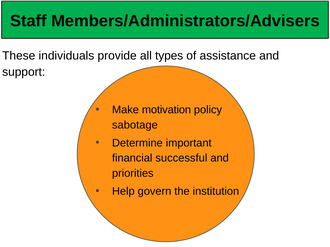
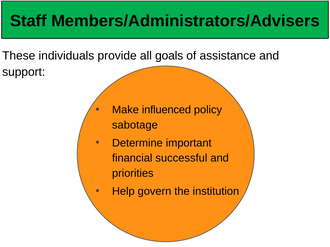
types: types -> goals
motivation: motivation -> influenced
